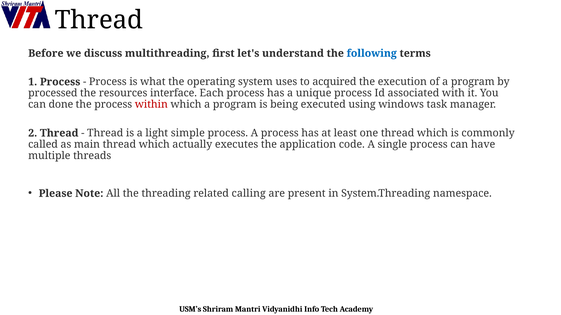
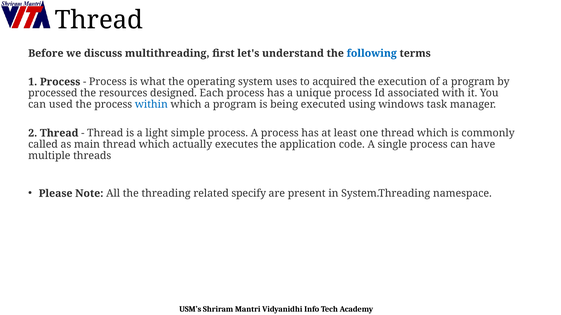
interface: interface -> designed
done: done -> used
within colour: red -> blue
calling: calling -> specify
